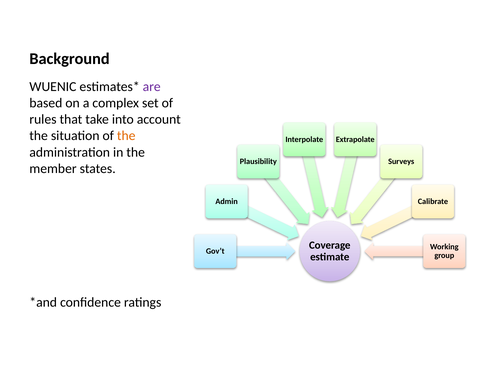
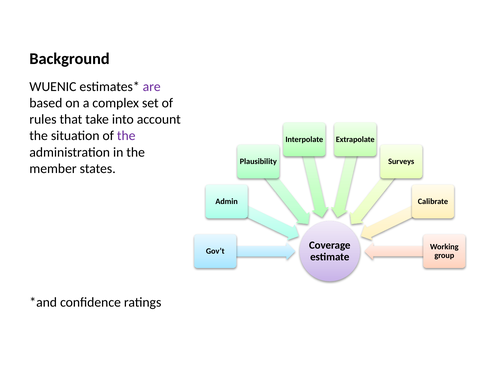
the at (126, 136) colour: orange -> purple
